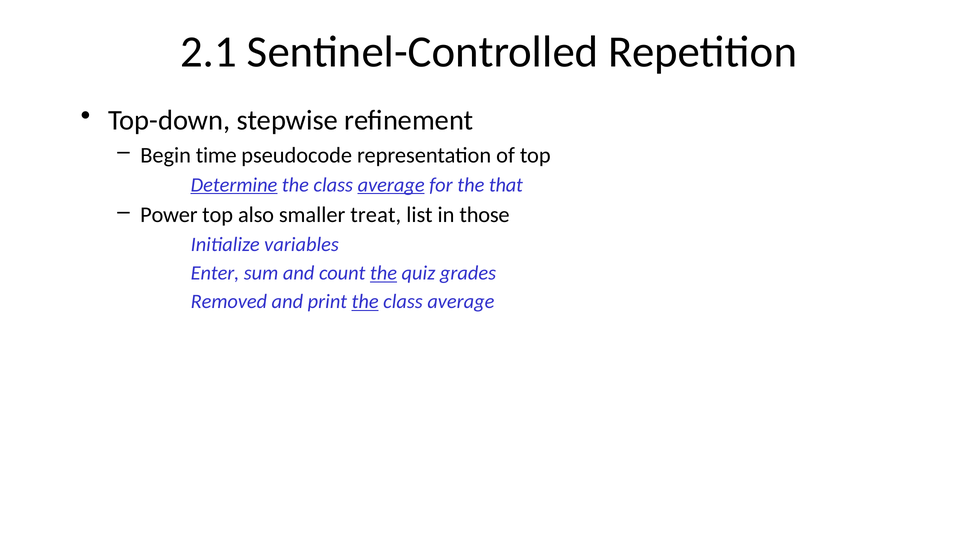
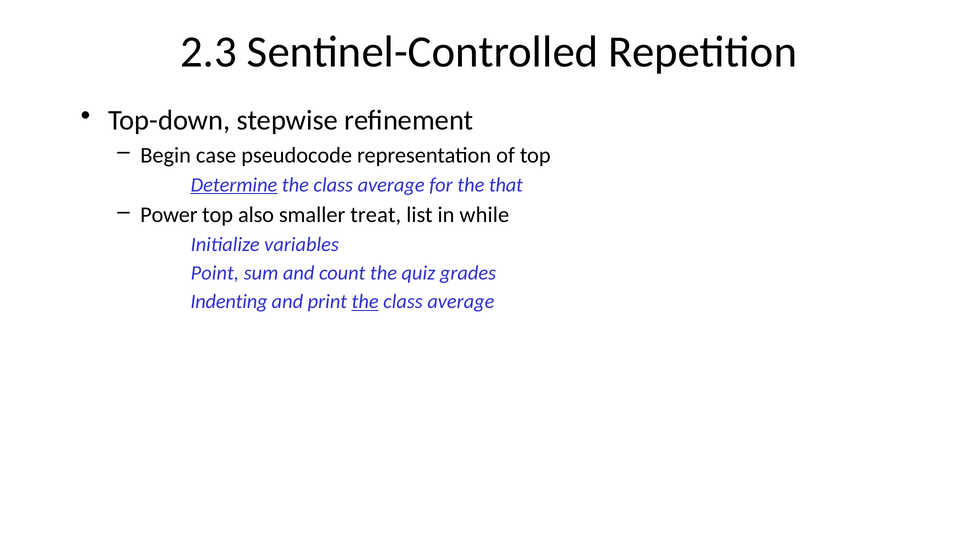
2.1: 2.1 -> 2.3
time: time -> case
average at (391, 185) underline: present -> none
those: those -> while
Enter: Enter -> Point
the at (384, 273) underline: present -> none
Removed: Removed -> Indenting
